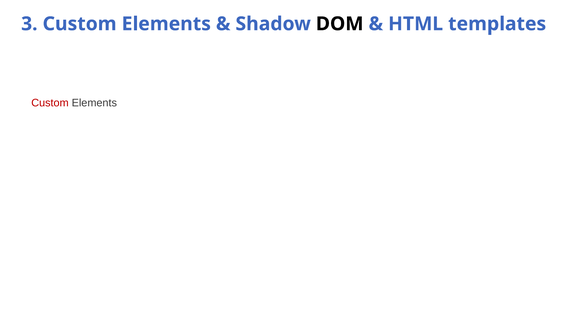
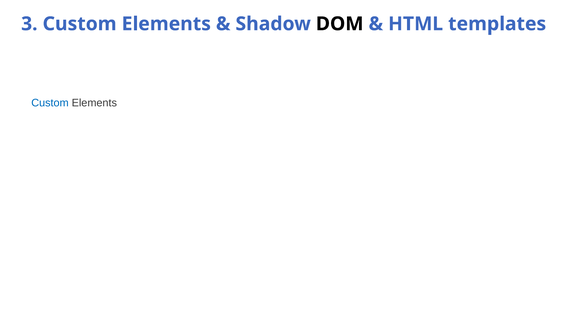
Custom at (50, 103) colour: red -> blue
